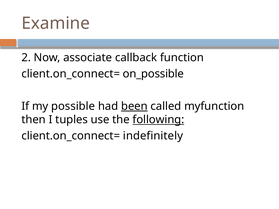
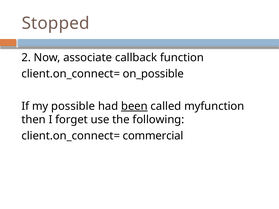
Examine: Examine -> Stopped
tuples: tuples -> forget
following underline: present -> none
indefinitely: indefinitely -> commercial
